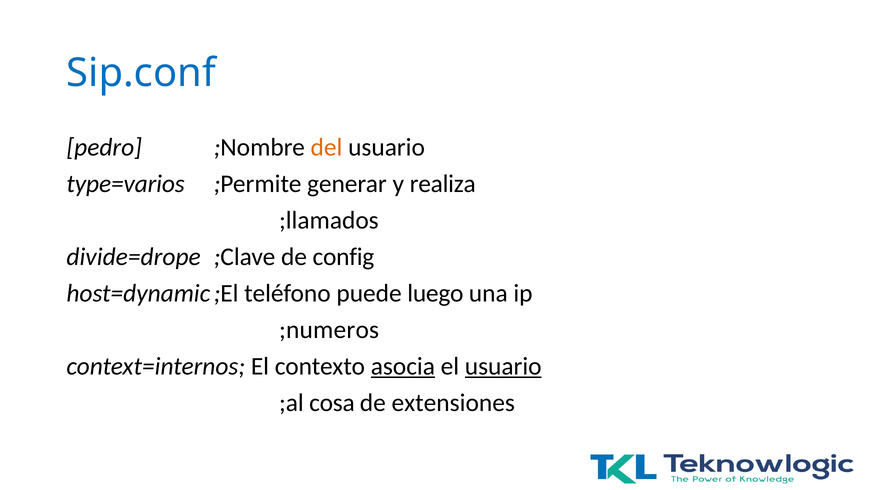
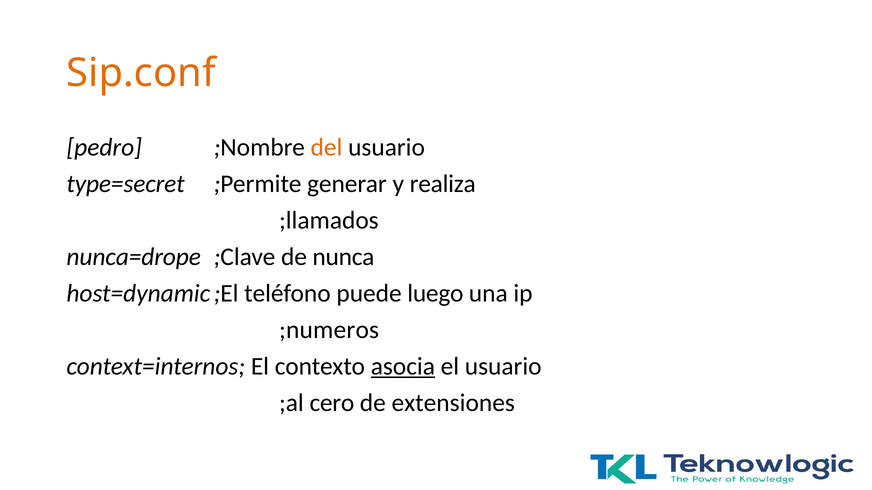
Sip.conf colour: blue -> orange
type=varios: type=varios -> type=secret
divide=drope: divide=drope -> nunca=drope
config: config -> nunca
usuario at (503, 367) underline: present -> none
cosa: cosa -> cero
